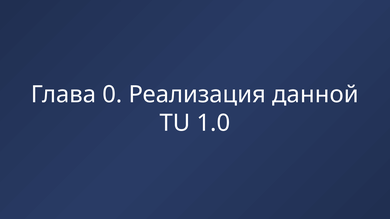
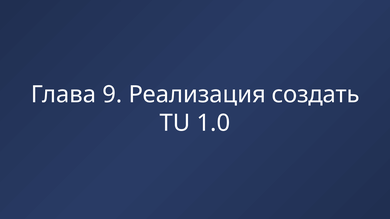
0: 0 -> 9
данной: данной -> создать
